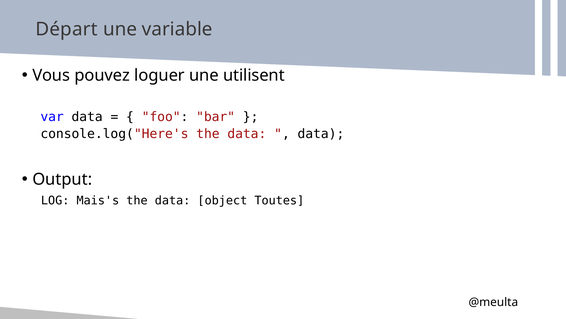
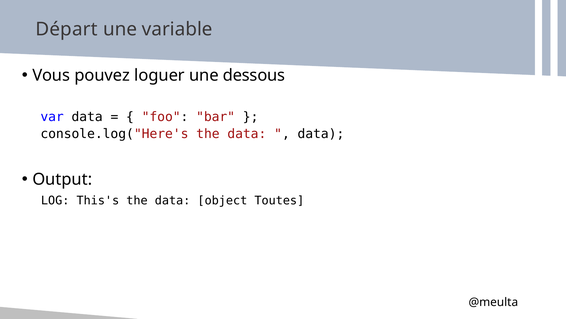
utilisent: utilisent -> dessous
Mais's: Mais's -> This's
